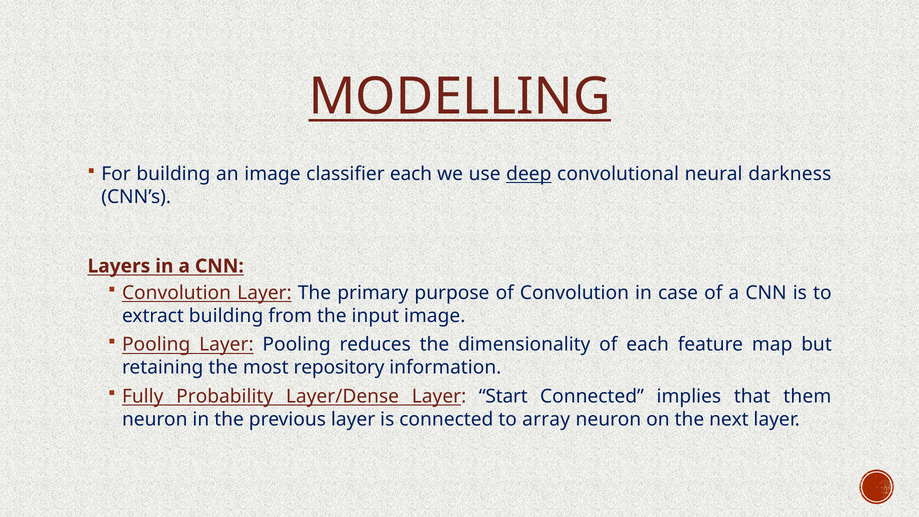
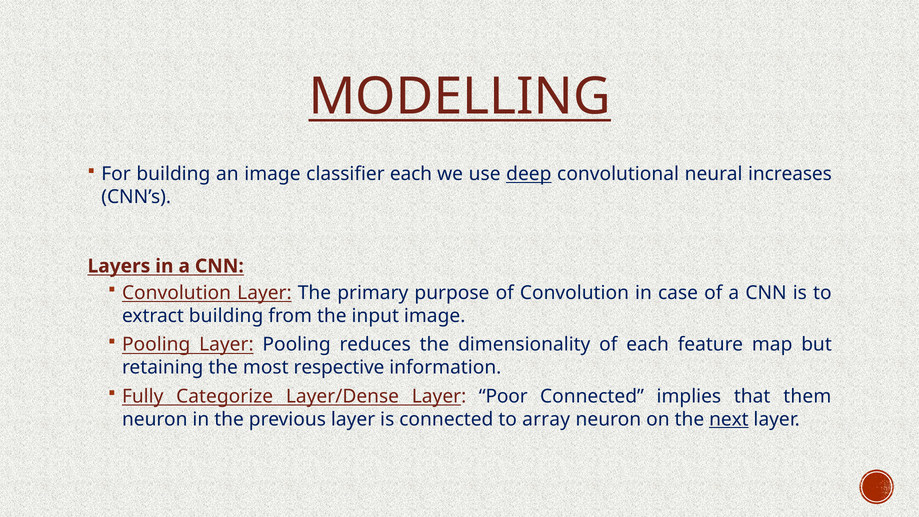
darkness: darkness -> increases
repository: repository -> respective
Probability: Probability -> Categorize
Start: Start -> Poor
next underline: none -> present
